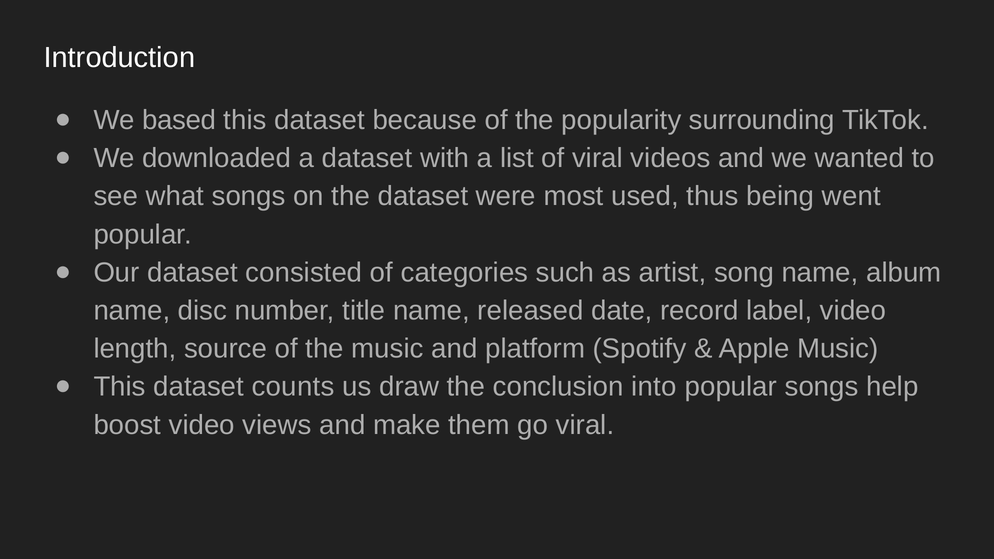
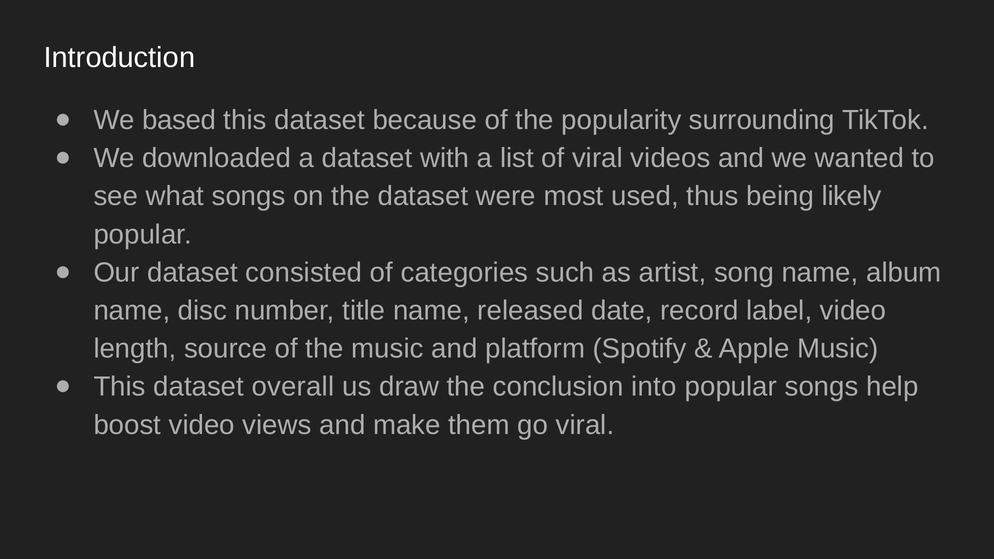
went: went -> likely
counts: counts -> overall
